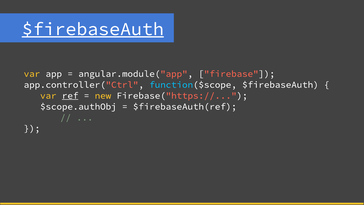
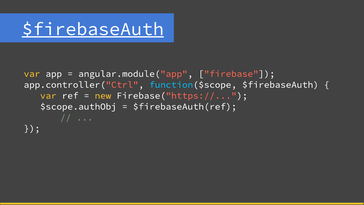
ref underline: present -> none
